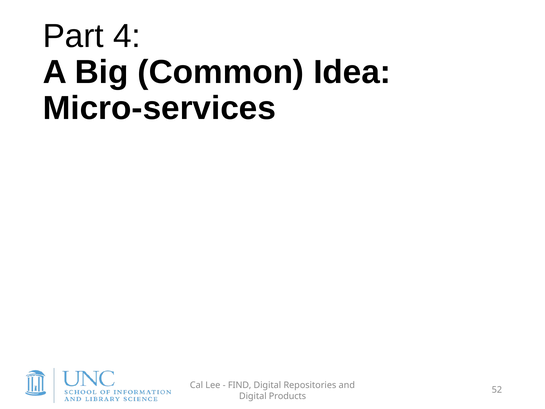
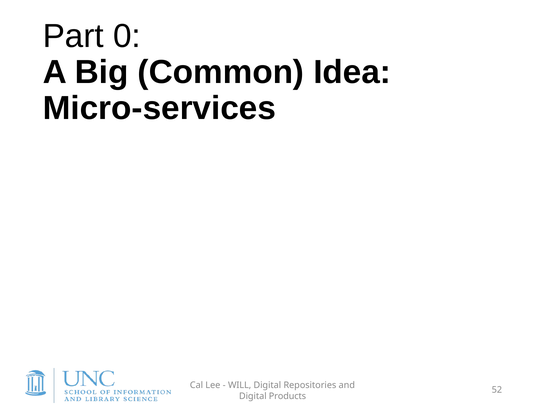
4: 4 -> 0
FIND: FIND -> WILL
